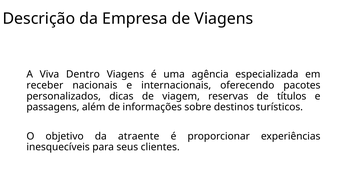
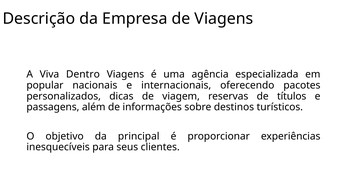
receber: receber -> popular
atraente: atraente -> principal
